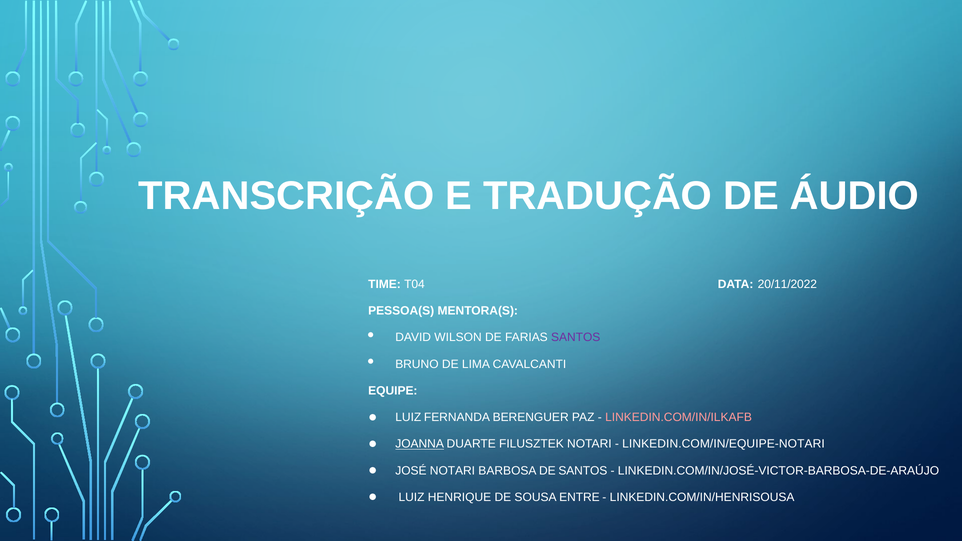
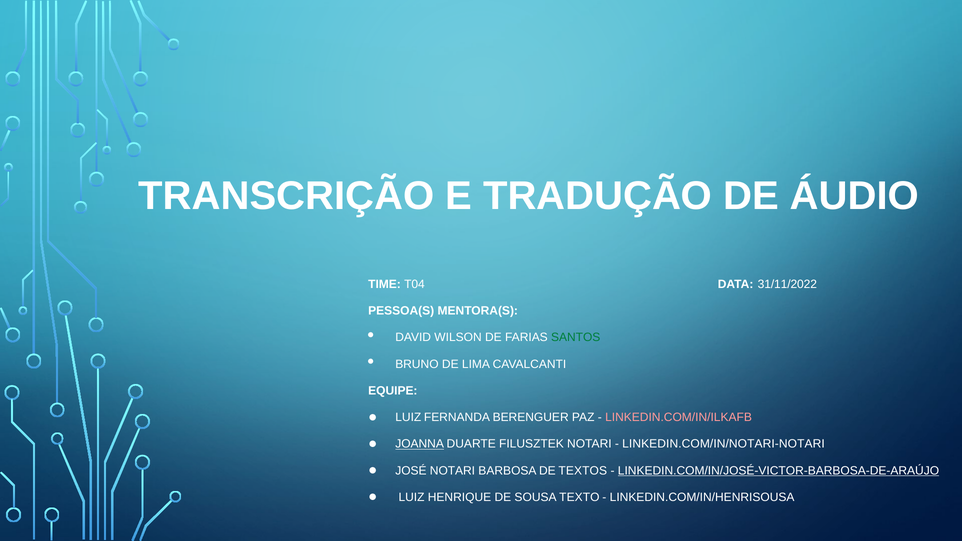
20/11/2022: 20/11/2022 -> 31/11/2022
SANTOS at (576, 338) colour: purple -> green
LINKEDIN.COM/IN/EQUIPE-NOTARI: LINKEDIN.COM/IN/EQUIPE-NOTARI -> LINKEDIN.COM/IN/NOTARI-NOTARI
DE SANTOS: SANTOS -> TEXTOS
LINKEDIN.COM/IN/JOSÉ-VICTOR-BARBOSA-DE-ARAÚJO underline: none -> present
ENTRE: ENTRE -> TEXTO
